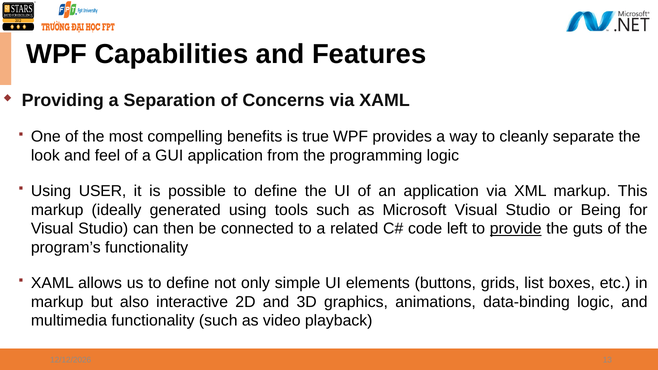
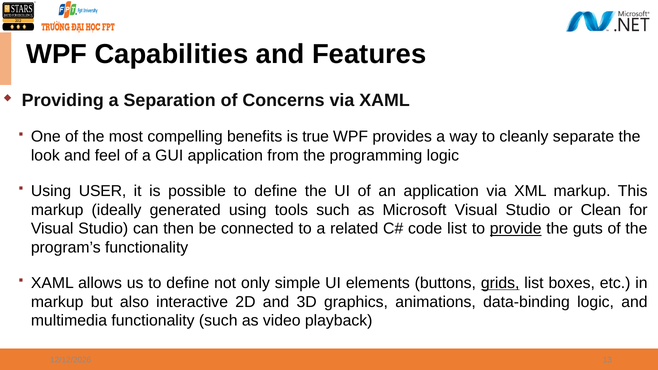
Being: Being -> Clean
code left: left -> list
grids underline: none -> present
